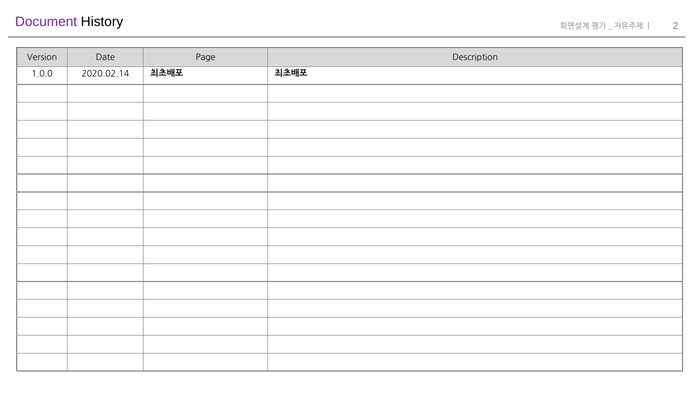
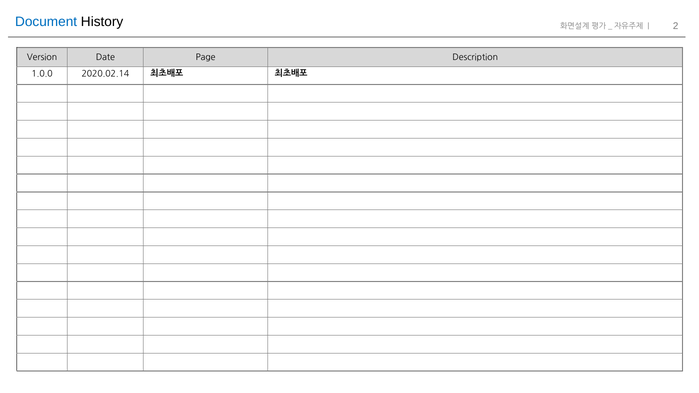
Document colour: purple -> blue
